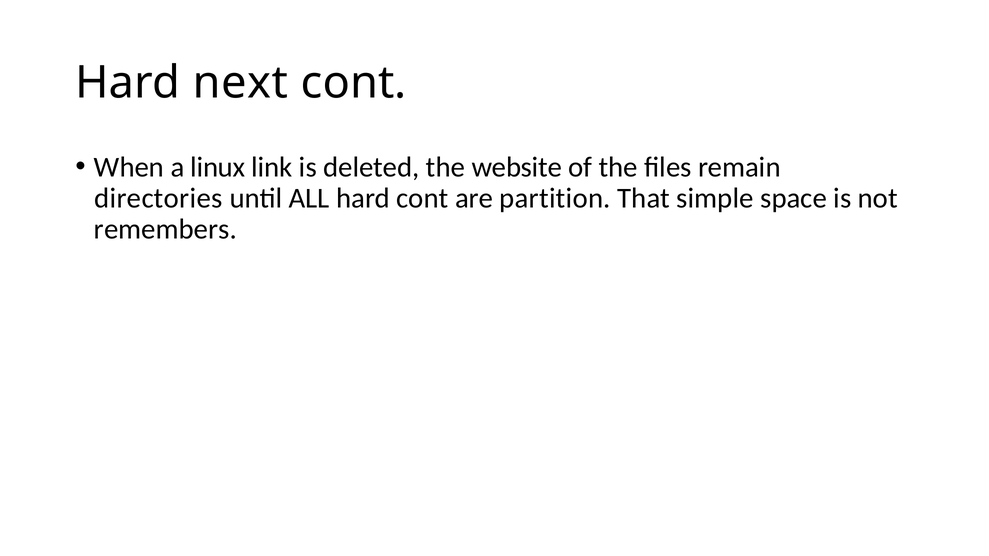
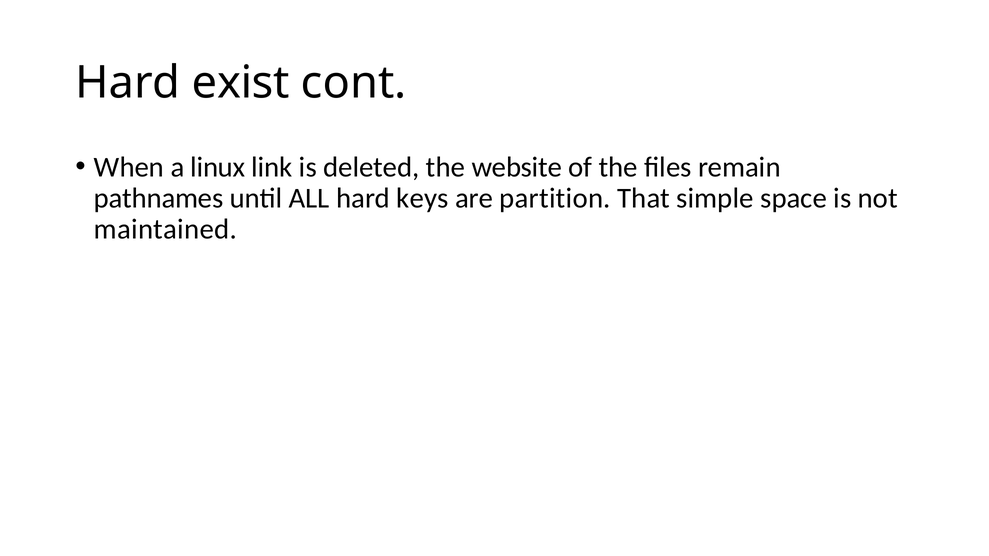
next: next -> exist
directories: directories -> pathnames
hard cont: cont -> keys
remembers: remembers -> maintained
